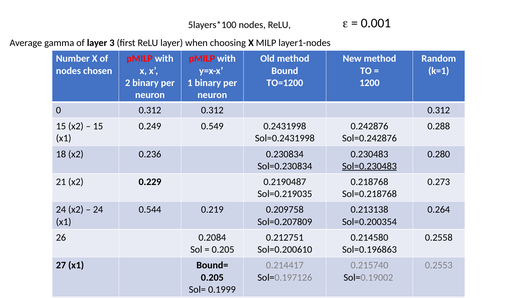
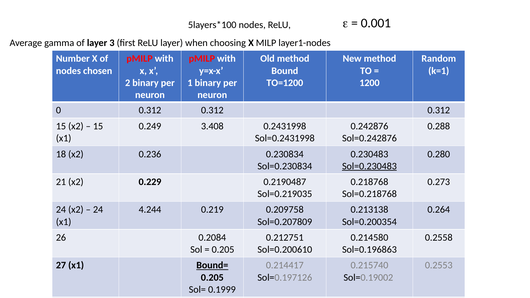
0.549: 0.549 -> 3.408
0.544: 0.544 -> 4.244
Bound= underline: none -> present
